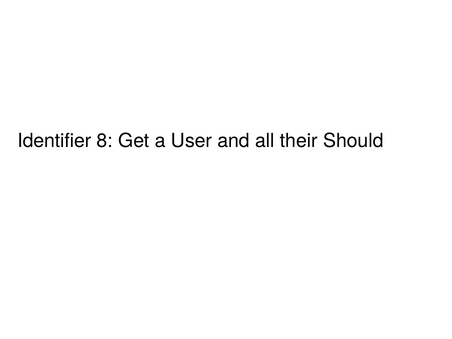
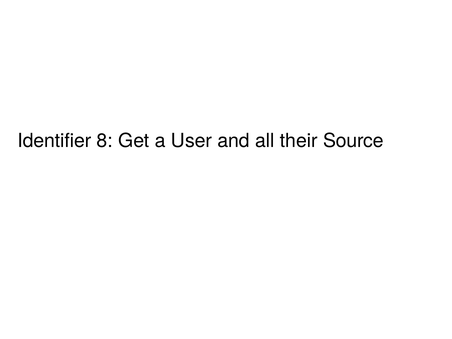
Should: Should -> Source
